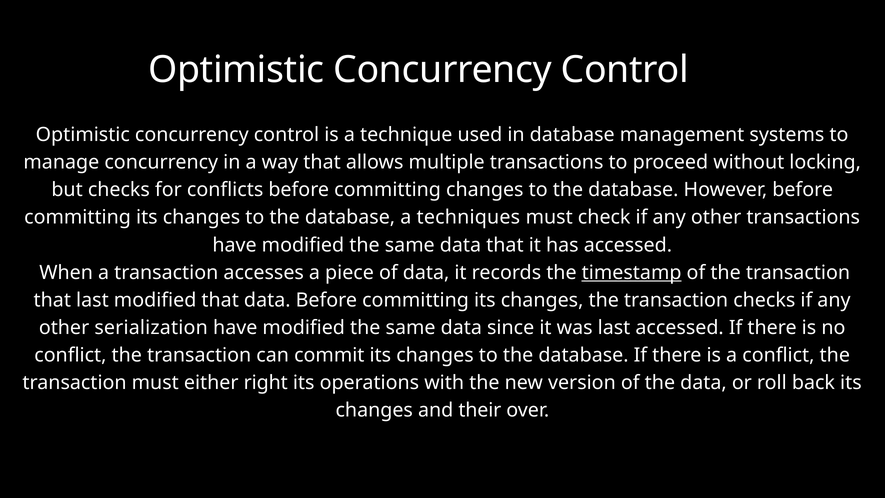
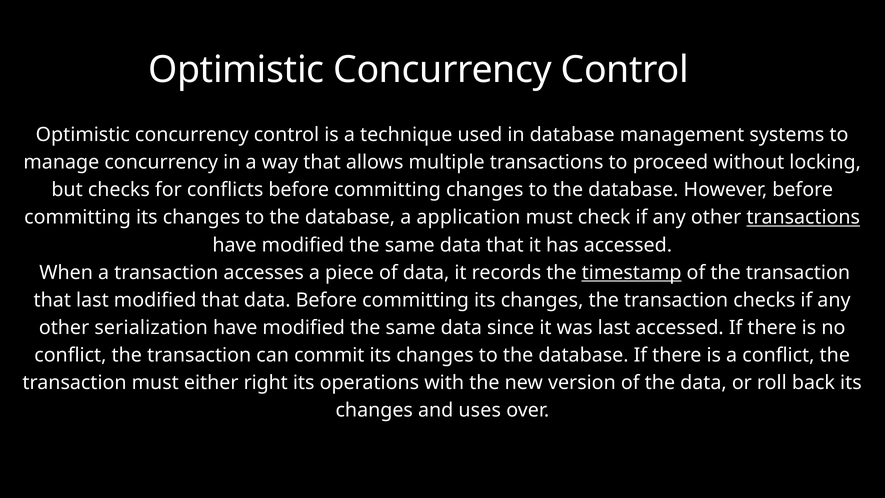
techniques: techniques -> application
transactions at (803, 217) underline: none -> present
their: their -> uses
